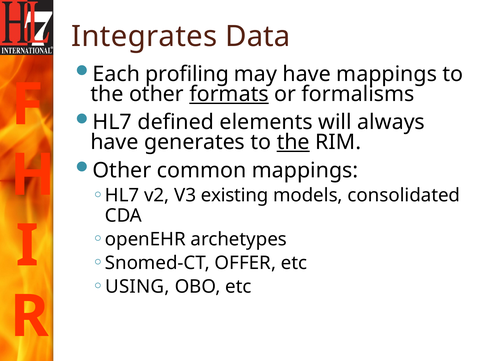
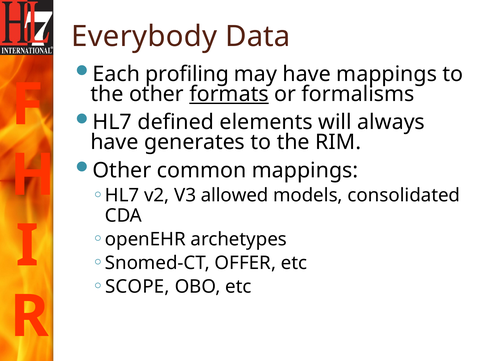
Integrates: Integrates -> Everybody
the at (293, 142) underline: present -> none
existing: existing -> allowed
USING: USING -> SCOPE
